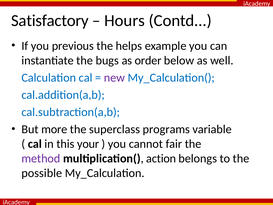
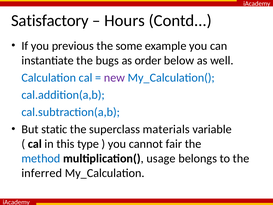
helps: helps -> some
more: more -> static
programs: programs -> materials
your: your -> type
method colour: purple -> blue
action: action -> usage
possible: possible -> inferred
